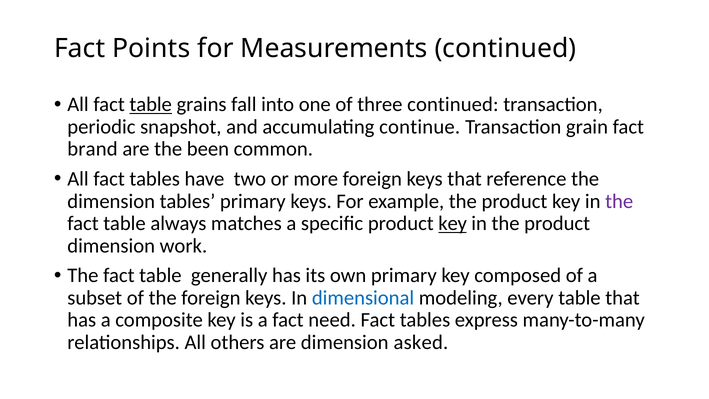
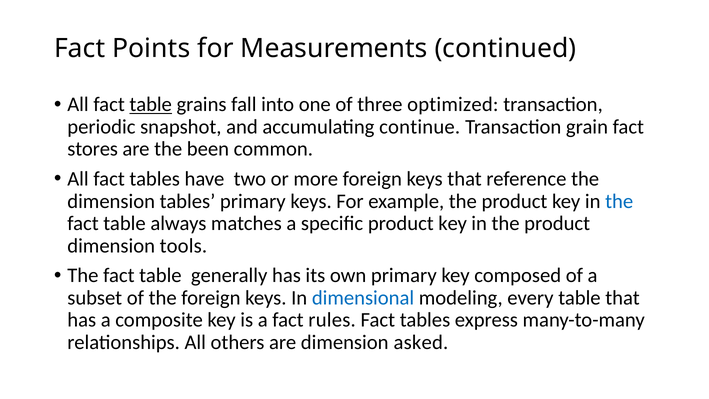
three continued: continued -> optimized
brand: brand -> stores
the at (619, 201) colour: purple -> blue
key at (453, 223) underline: present -> none
work: work -> tools
need: need -> rules
